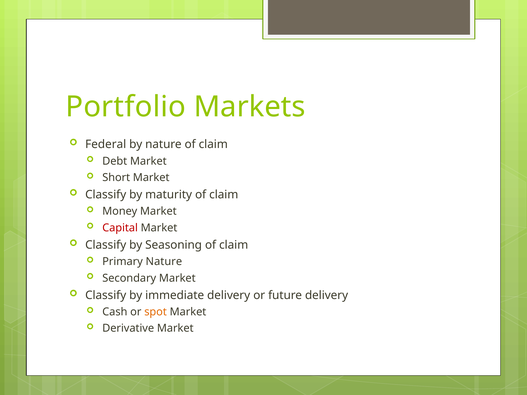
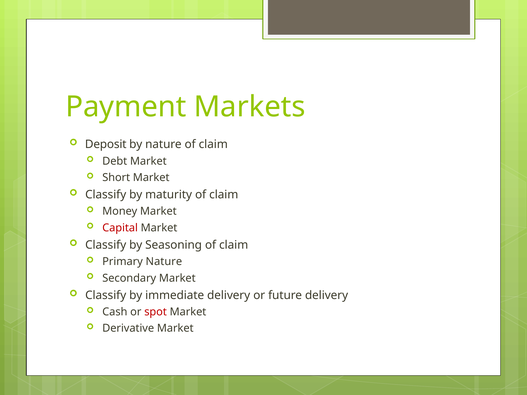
Portfolio: Portfolio -> Payment
Federal: Federal -> Deposit
spot colour: orange -> red
